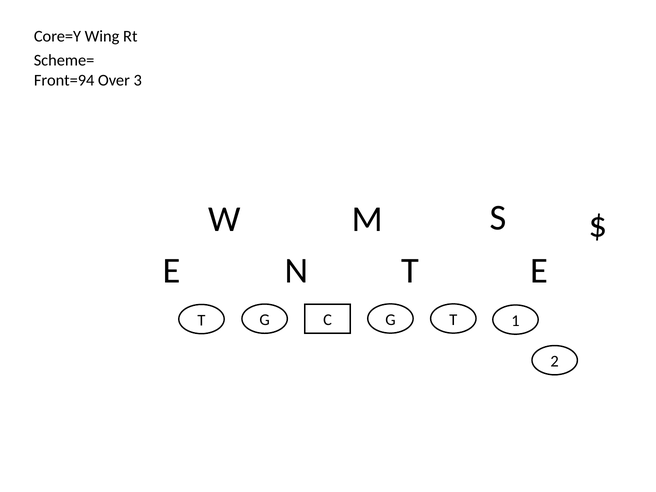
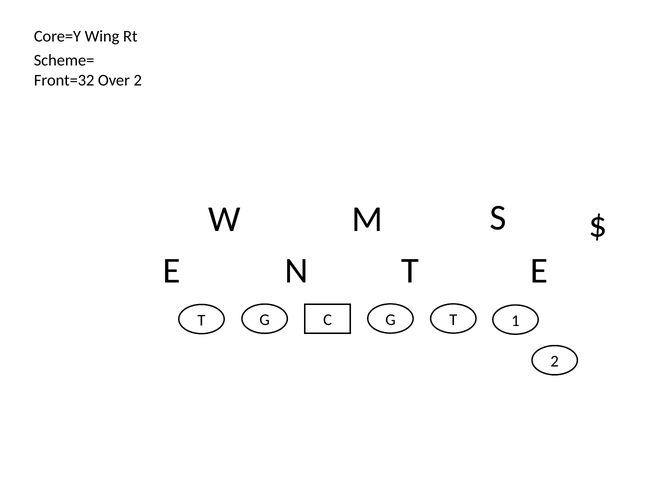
Front=94: Front=94 -> Front=32
Over 3: 3 -> 2
